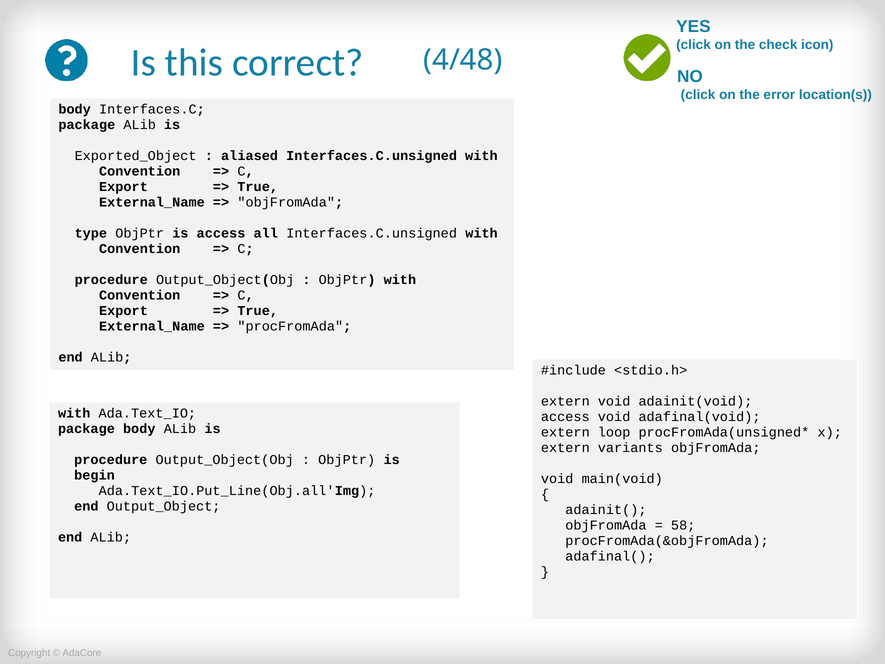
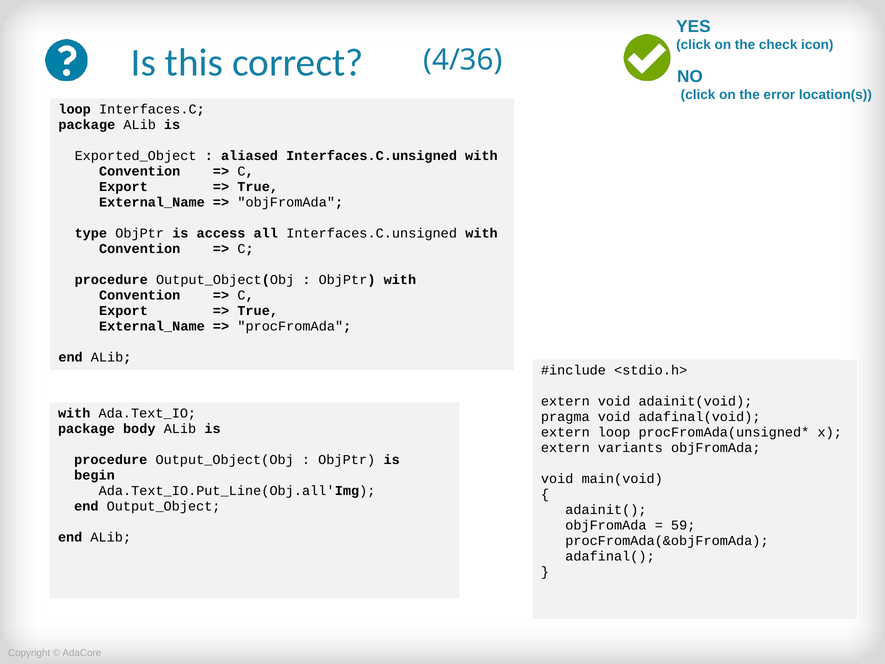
4/48: 4/48 -> 4/36
body at (75, 109): body -> loop
access at (565, 416): access -> pragma
58: 58 -> 59
